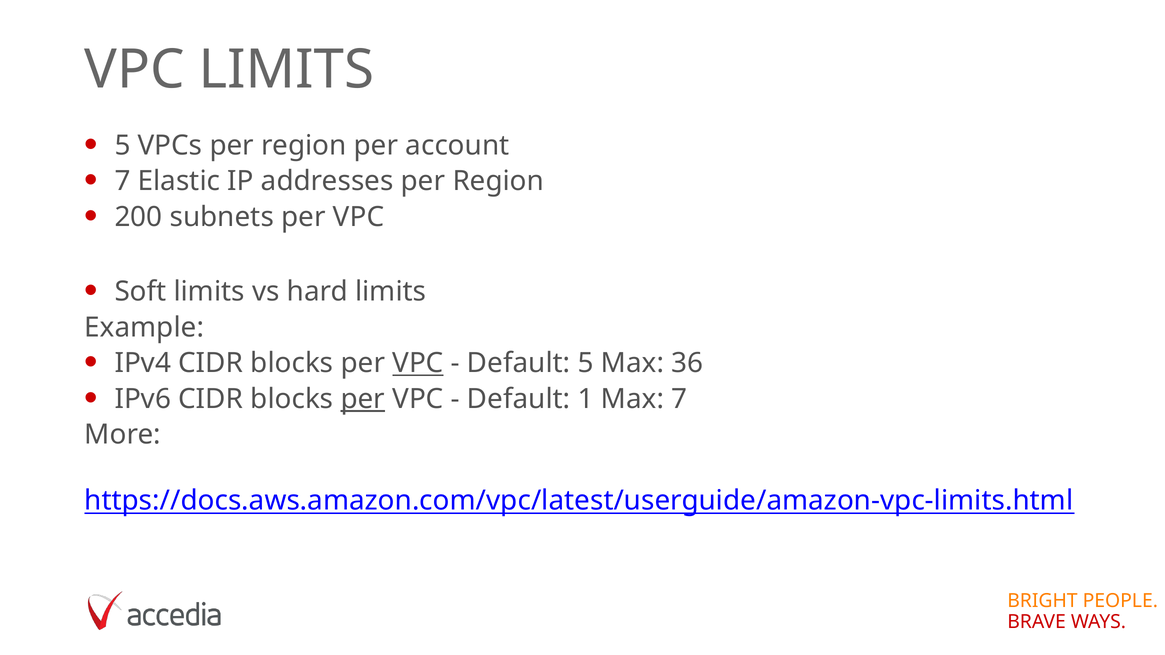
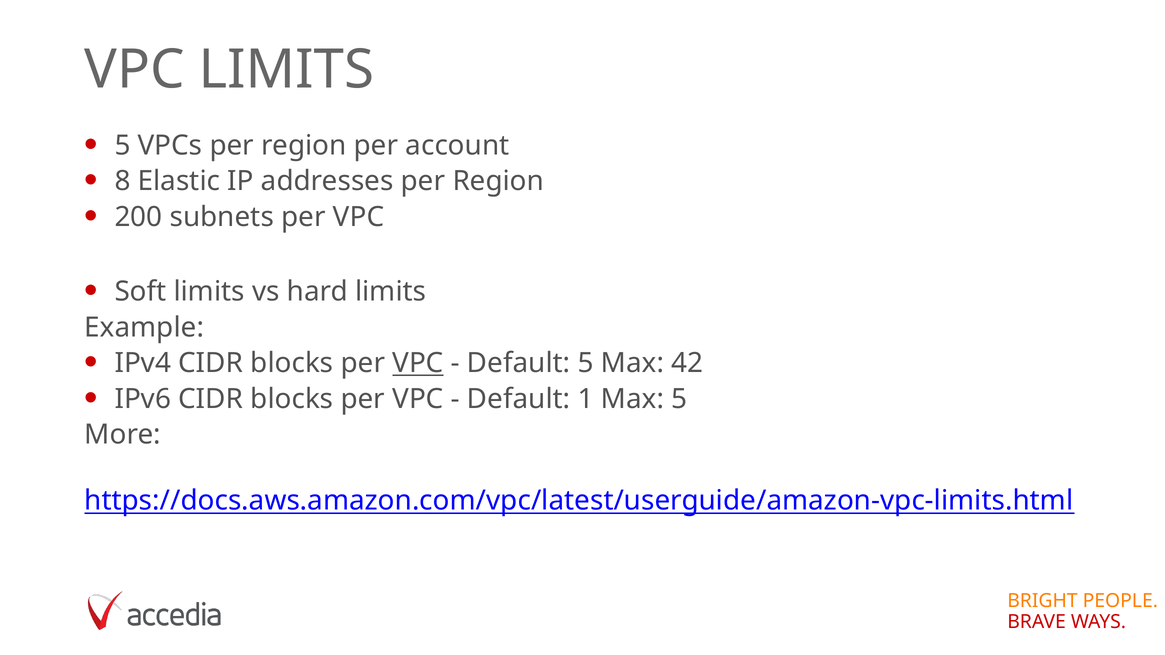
7 at (123, 181): 7 -> 8
36: 36 -> 42
per at (363, 399) underline: present -> none
Max 7: 7 -> 5
